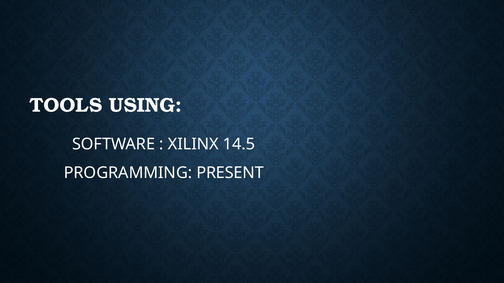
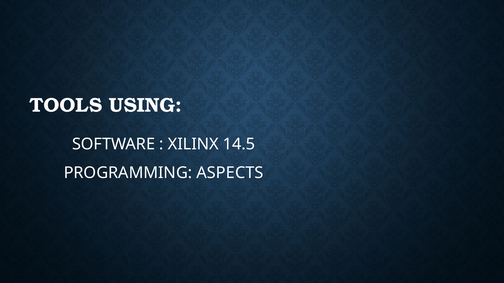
PRESENT: PRESENT -> ASPECTS
